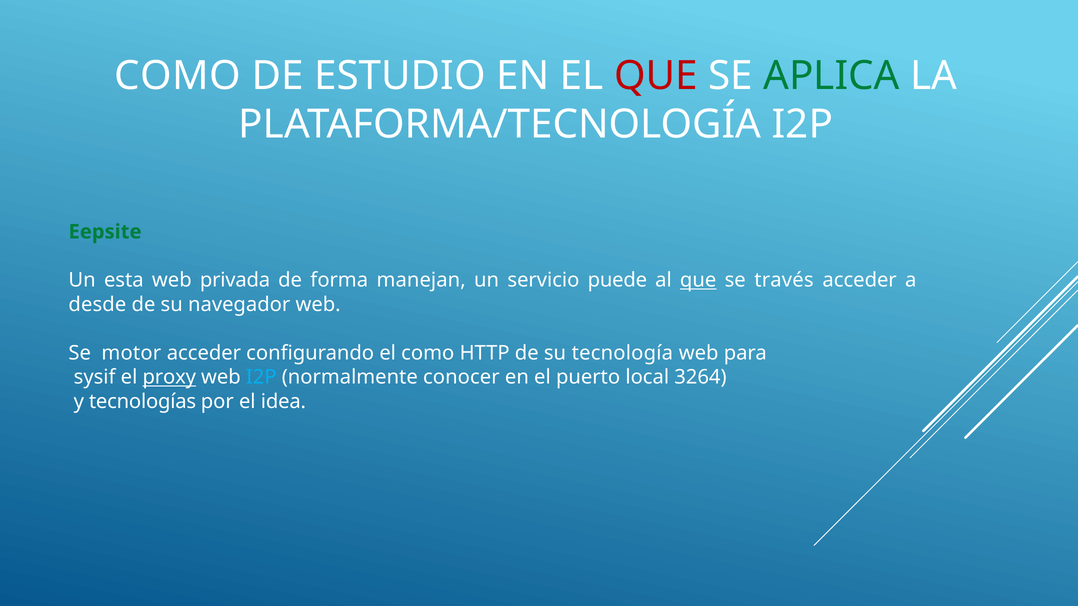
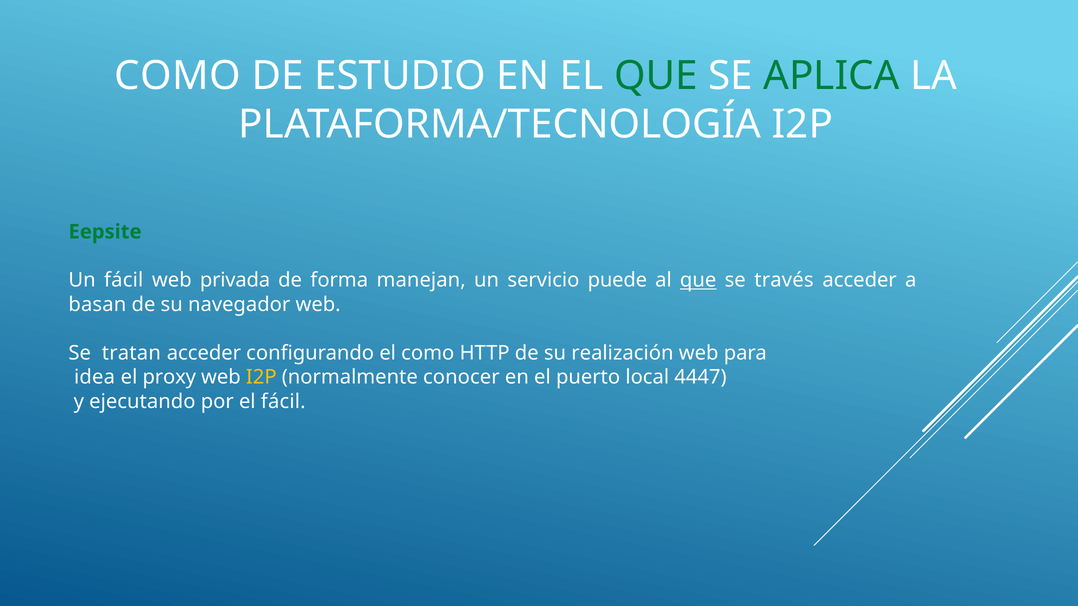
QUE at (656, 76) colour: red -> green
Un esta: esta -> fácil
desde: desde -> basan
motor: motor -> tratan
tecnología: tecnología -> realización
sysif: sysif -> idea
proxy underline: present -> none
I2P at (261, 377) colour: light blue -> yellow
3264: 3264 -> 4447
tecnologías: tecnologías -> ejecutando
el idea: idea -> fácil
